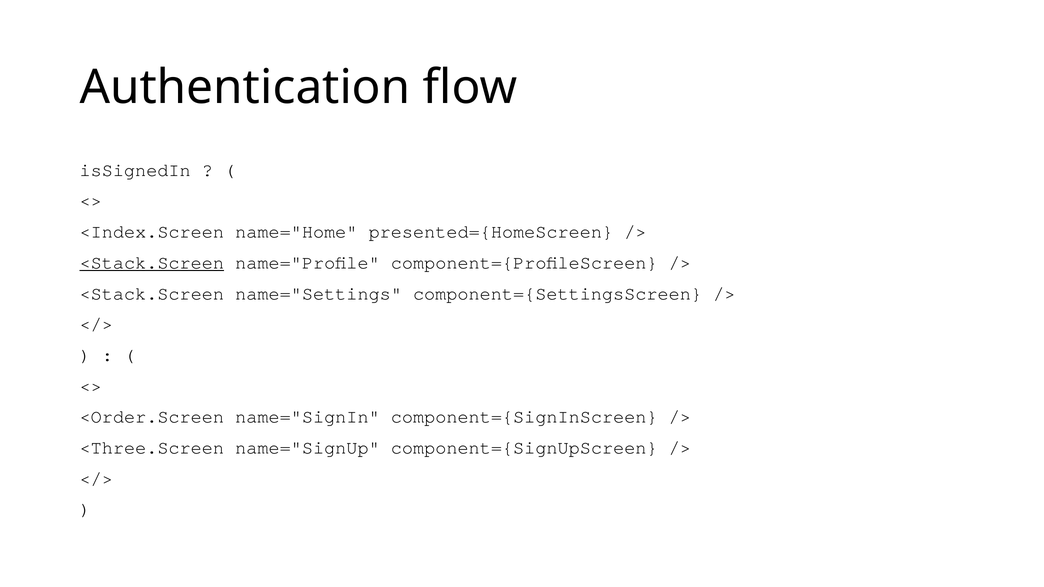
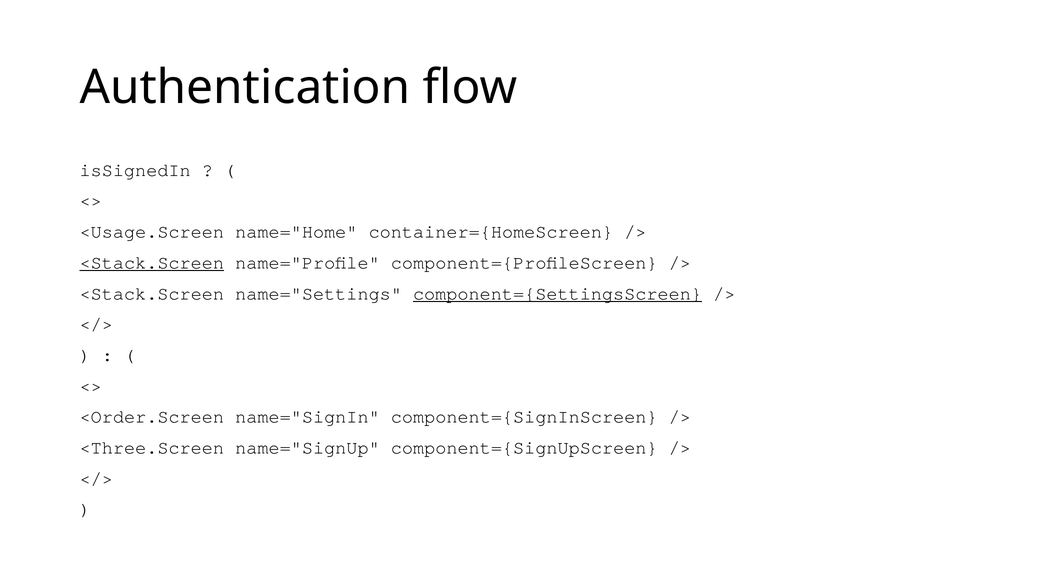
<Index.Screen: <Index.Screen -> <Usage.Screen
presented={HomeScreen: presented={HomeScreen -> container={HomeScreen
component={SettingsScreen underline: none -> present
